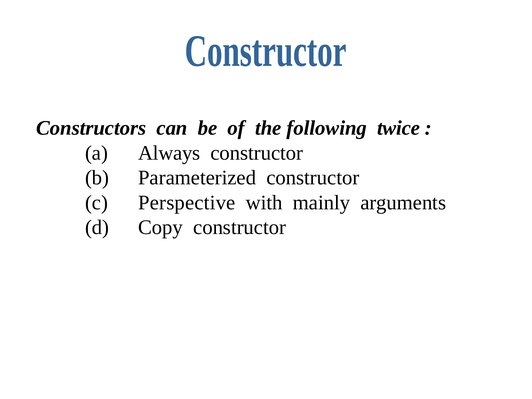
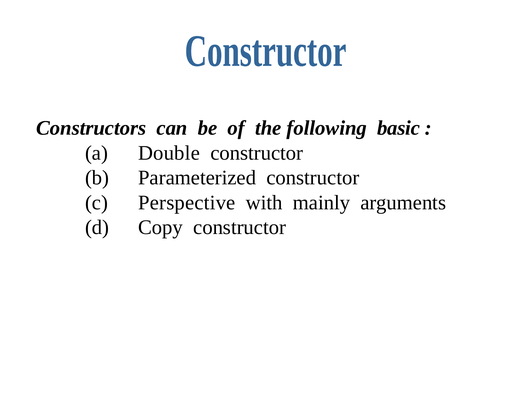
twice: twice -> basic
Always: Always -> Double
